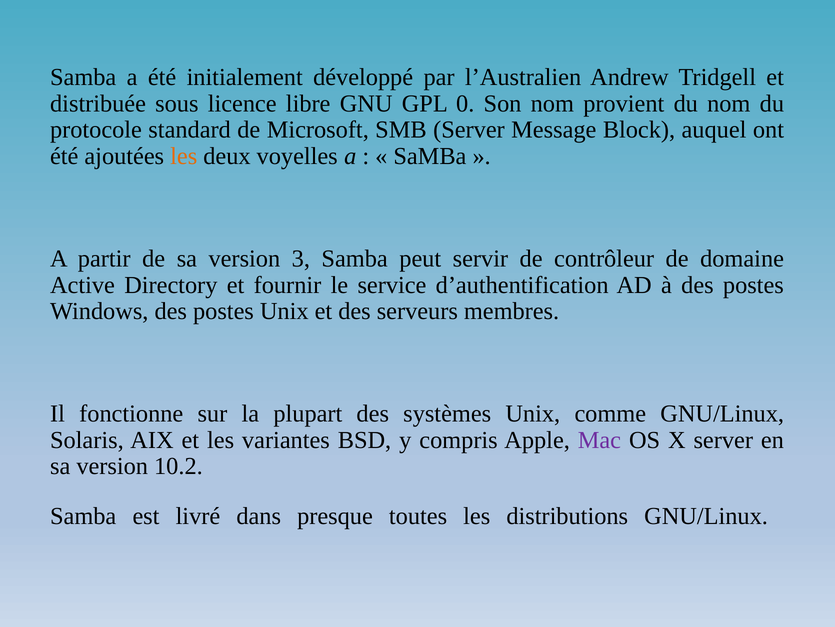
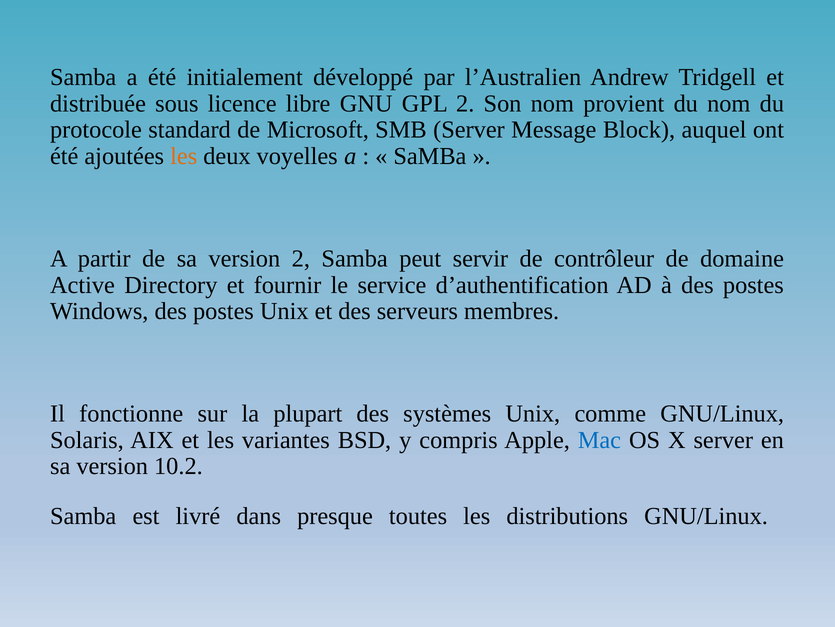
GPL 0: 0 -> 2
version 3: 3 -> 2
Mac colour: purple -> blue
